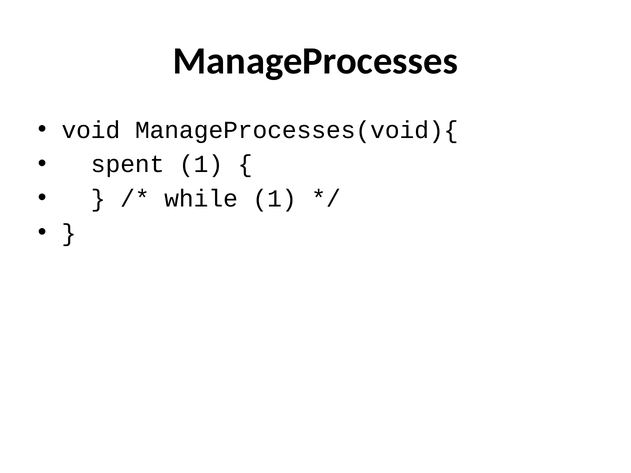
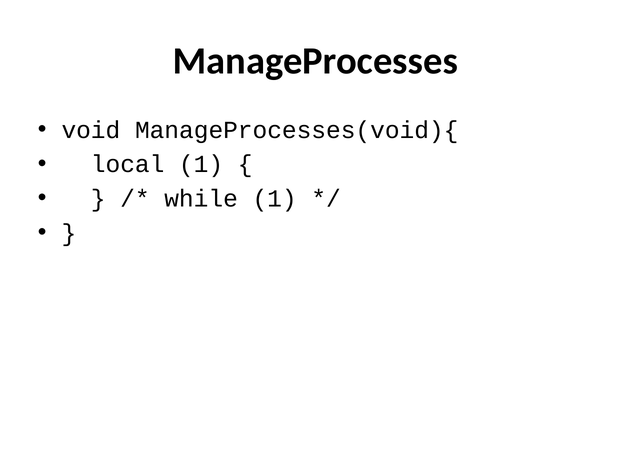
spent: spent -> local
